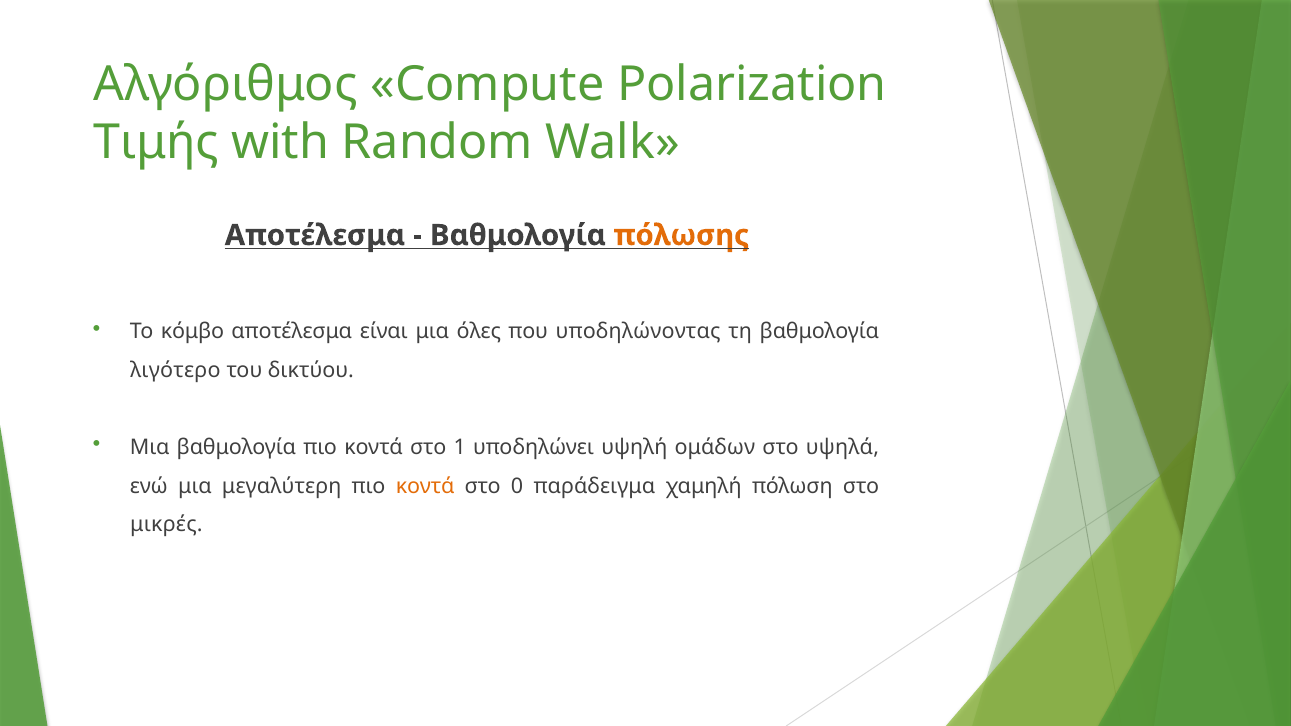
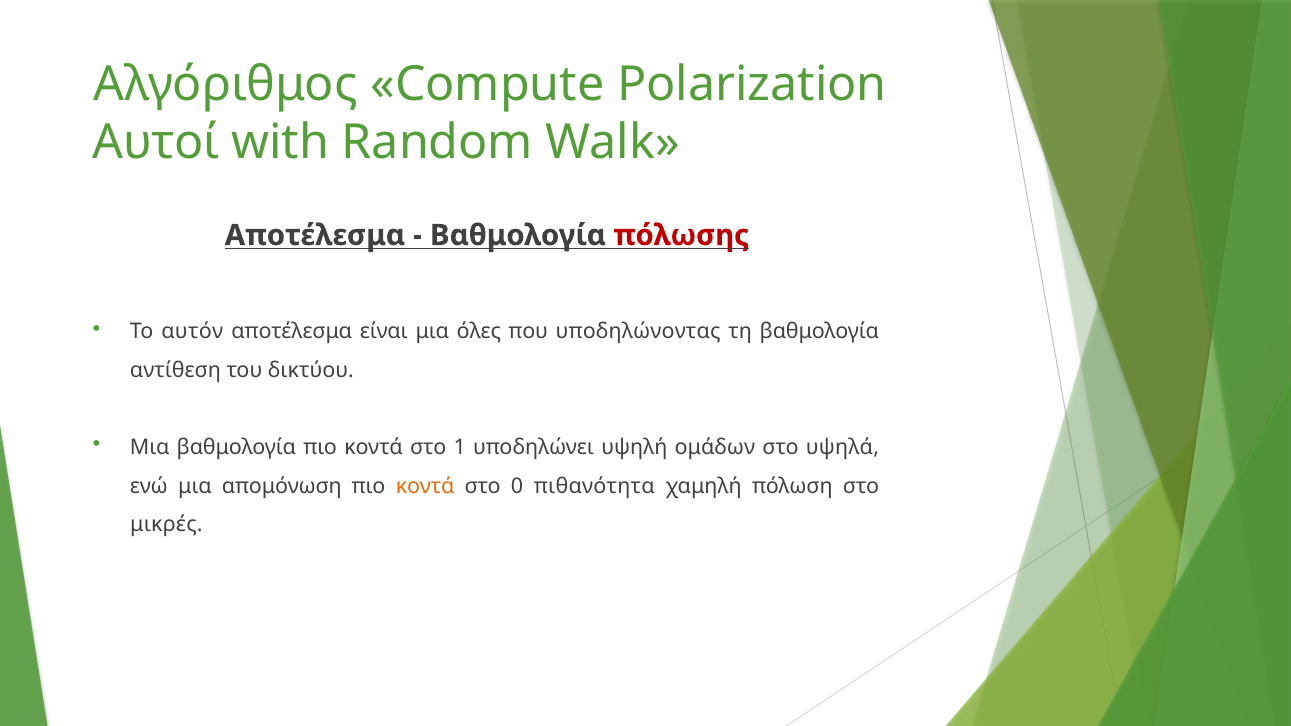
Τιμής: Τιμής -> Αυτοί
πόλωσης colour: orange -> red
κόμβο: κόμβο -> αυτόν
λιγότερο: λιγότερο -> αντίθεση
μεγαλύτερη: μεγαλύτερη -> απομόνωση
παράδειγμα: παράδειγμα -> πιθανότητα
